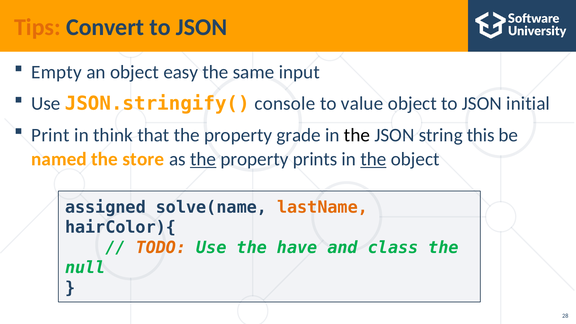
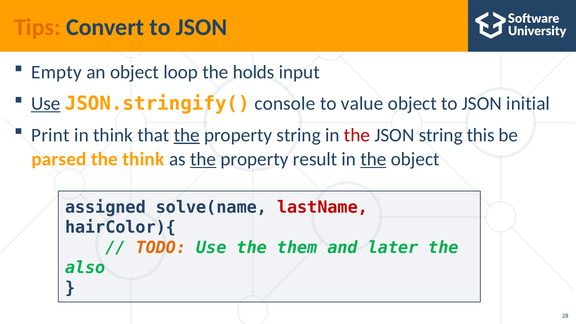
easy: easy -> loop
same: same -> holds
Use at (46, 104) underline: none -> present
the at (187, 135) underline: none -> present
property grade: grade -> string
the at (357, 135) colour: black -> red
named: named -> parsed
the store: store -> think
prints: prints -> result
lastName colour: orange -> red
have: have -> them
class: class -> later
null: null -> also
